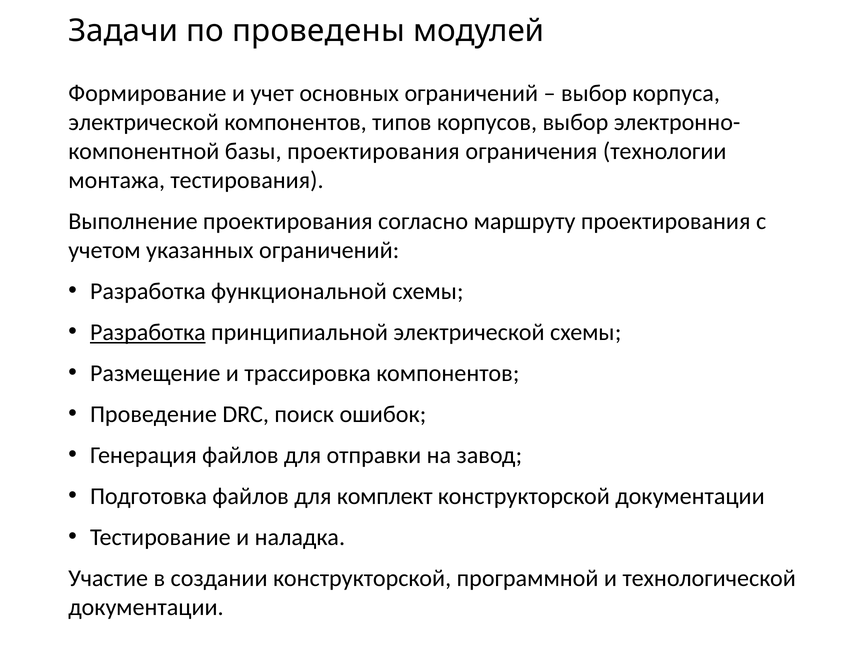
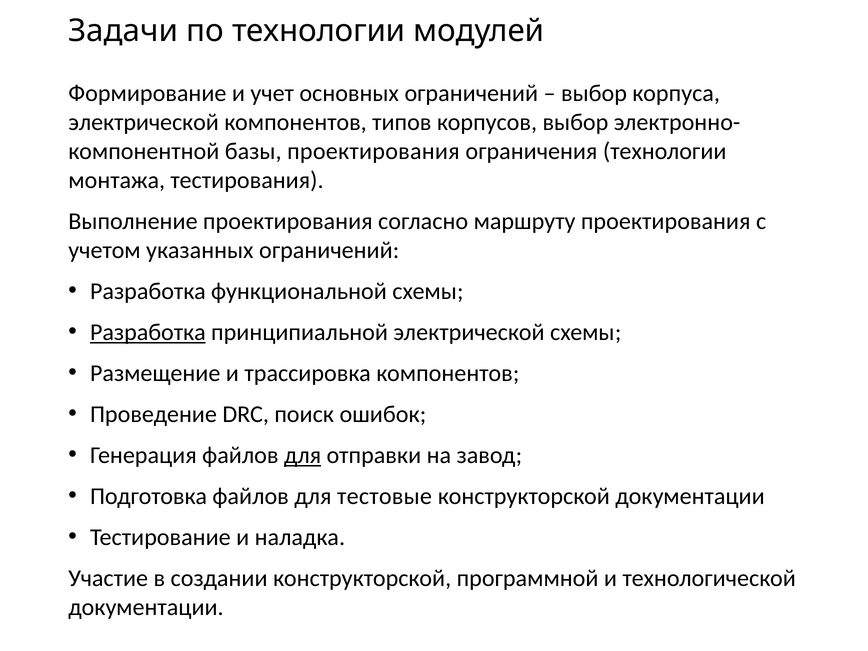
по проведены: проведены -> технологии
для at (303, 455) underline: none -> present
комплект: комплект -> тестовые
